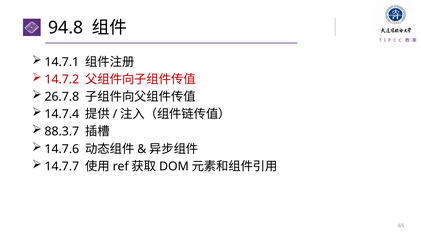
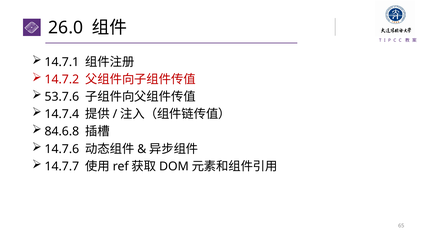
94.8: 94.8 -> 26.0
26.7.8: 26.7.8 -> 53.7.6
88.3.7: 88.3.7 -> 84.6.8
